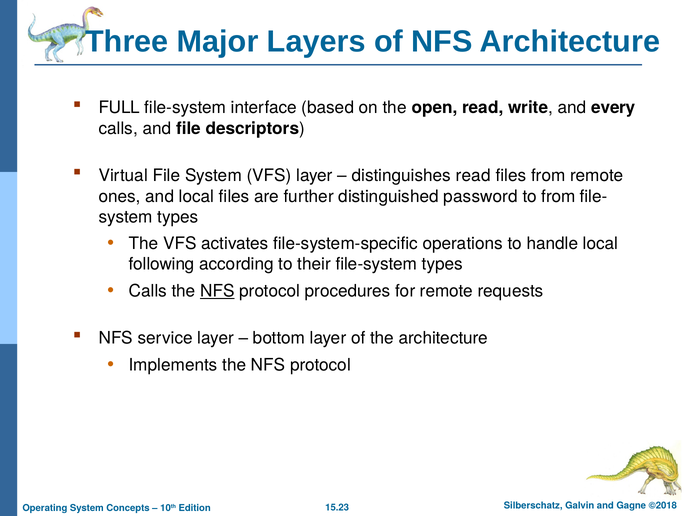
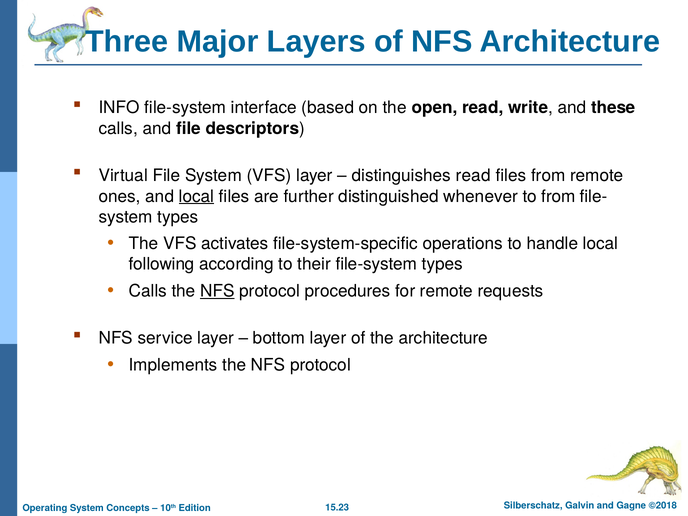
FULL: FULL -> INFO
every: every -> these
local at (197, 196) underline: none -> present
password: password -> whenever
